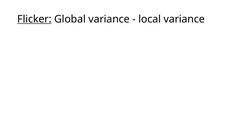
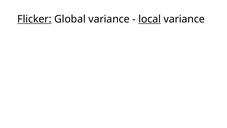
local underline: none -> present
